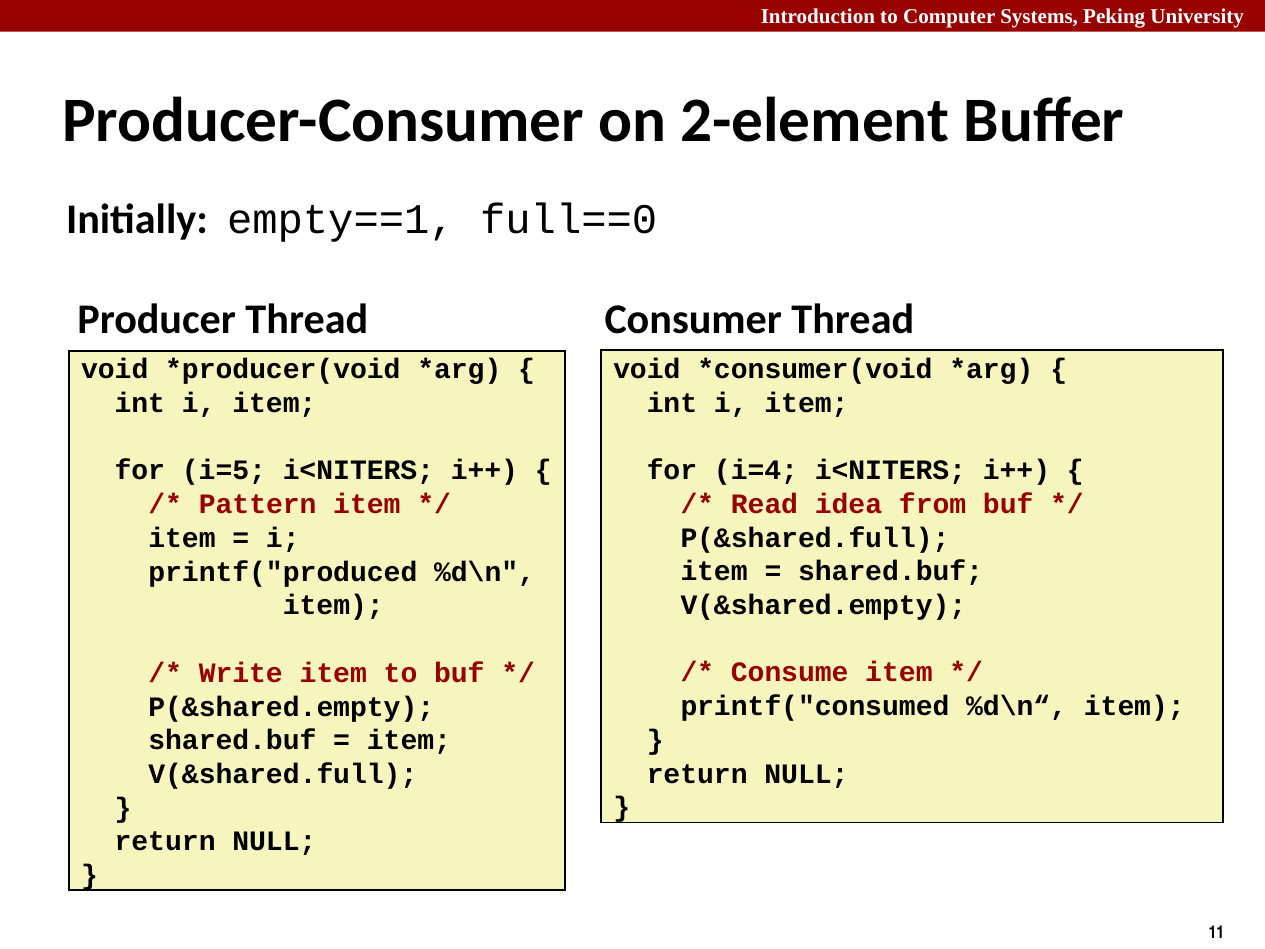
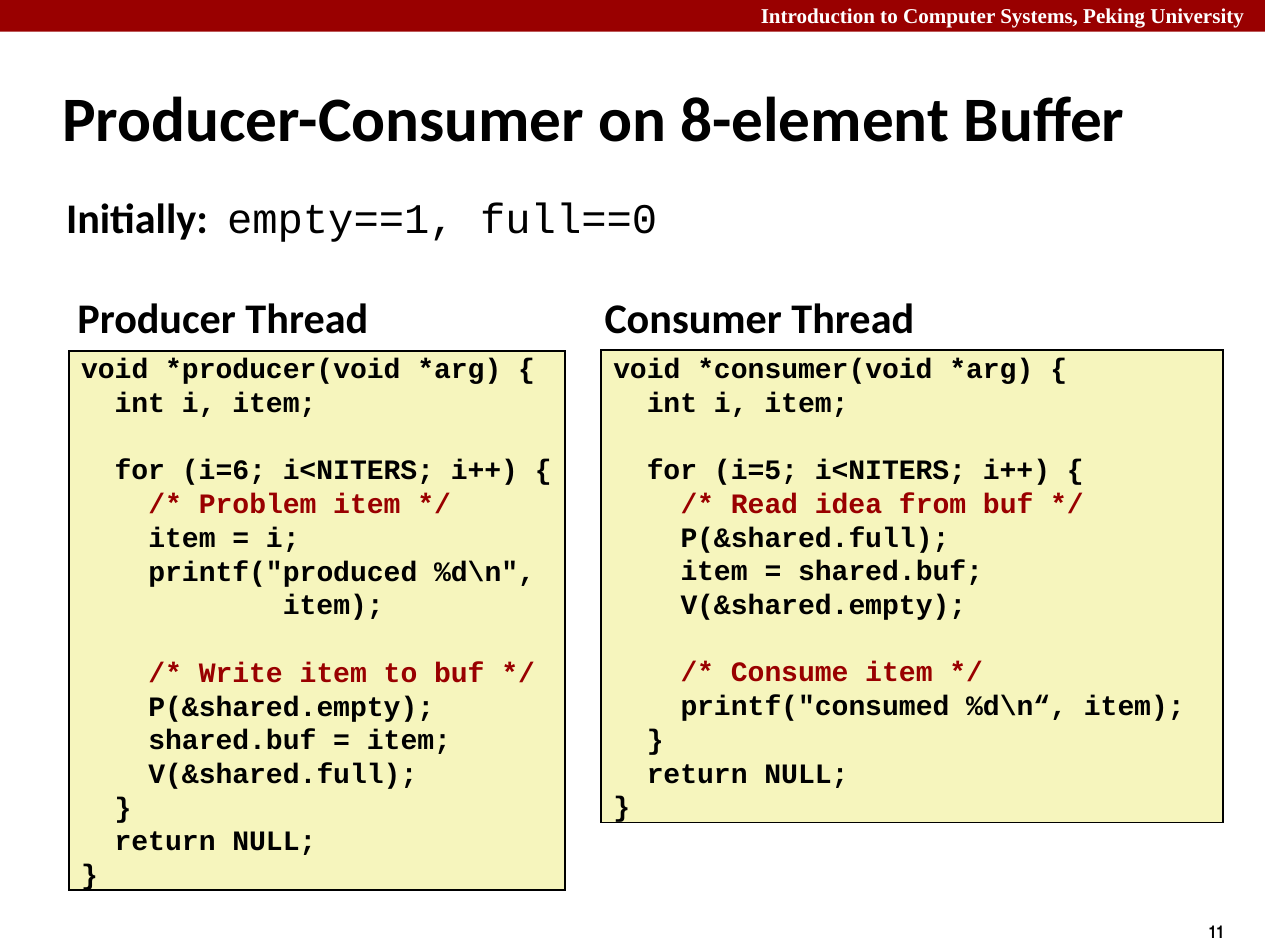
2-element: 2-element -> 8-element
i=4: i=4 -> i=5
i=5: i=5 -> i=6
Pattern: Pattern -> Problem
